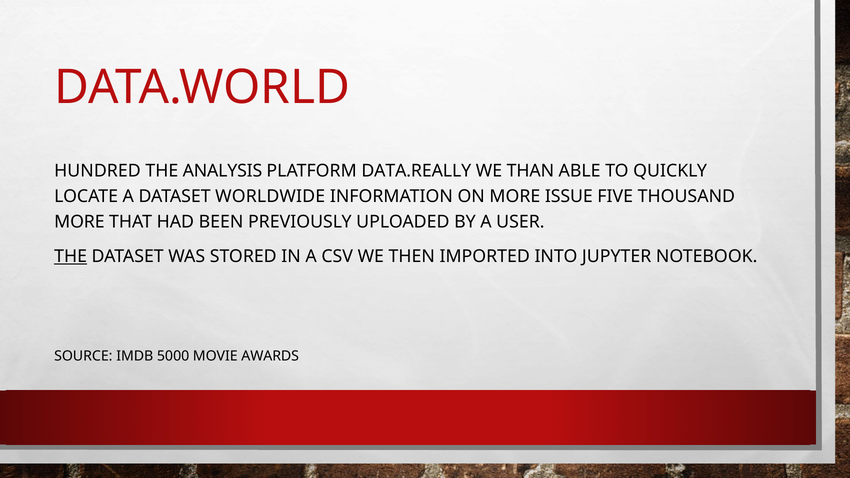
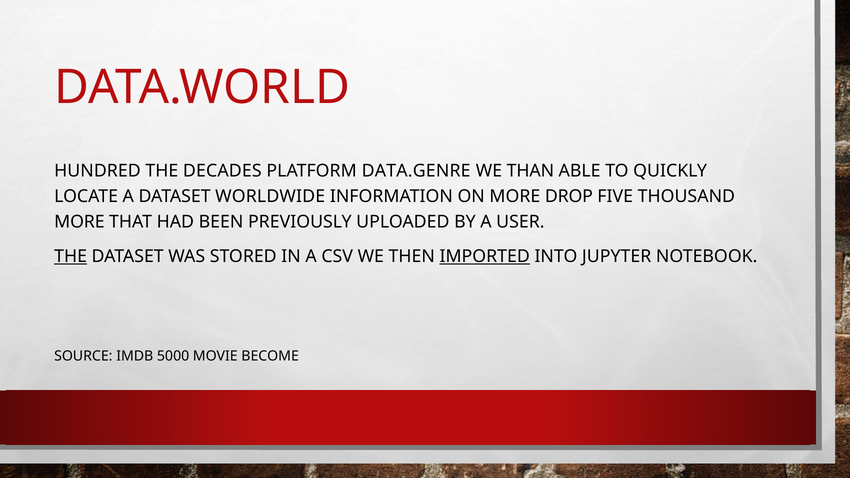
ANALYSIS: ANALYSIS -> DECADES
DATA.REALLY: DATA.REALLY -> DATA.GENRE
ISSUE: ISSUE -> DROP
IMPORTED underline: none -> present
AWARDS: AWARDS -> BECOME
